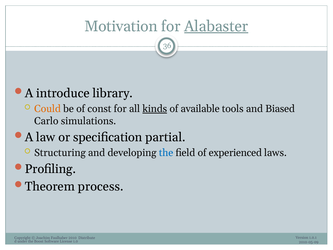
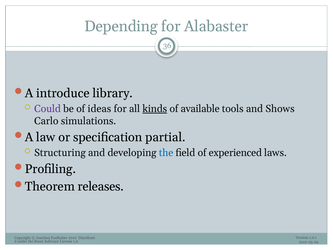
Motivation: Motivation -> Depending
Alabaster underline: present -> none
Could colour: orange -> purple
const: const -> ideas
Biased: Biased -> Shows
process: process -> releases
